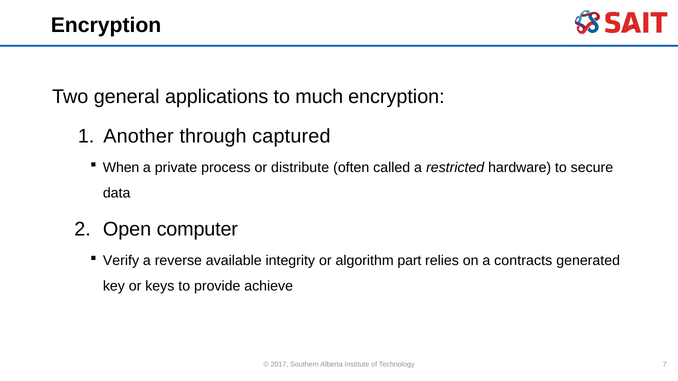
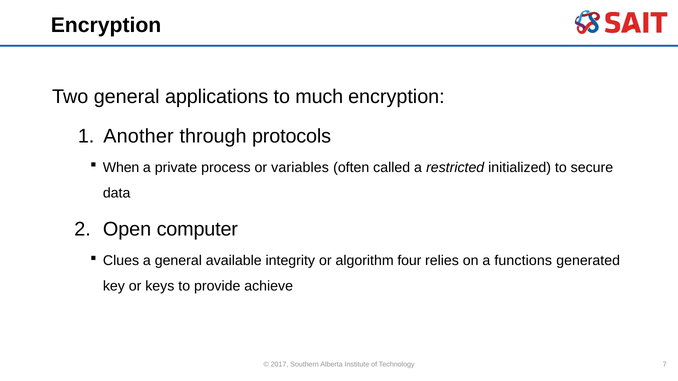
captured: captured -> protocols
distribute: distribute -> variables
hardware: hardware -> initialized
Verify: Verify -> Clues
a reverse: reverse -> general
part: part -> four
contracts: contracts -> functions
